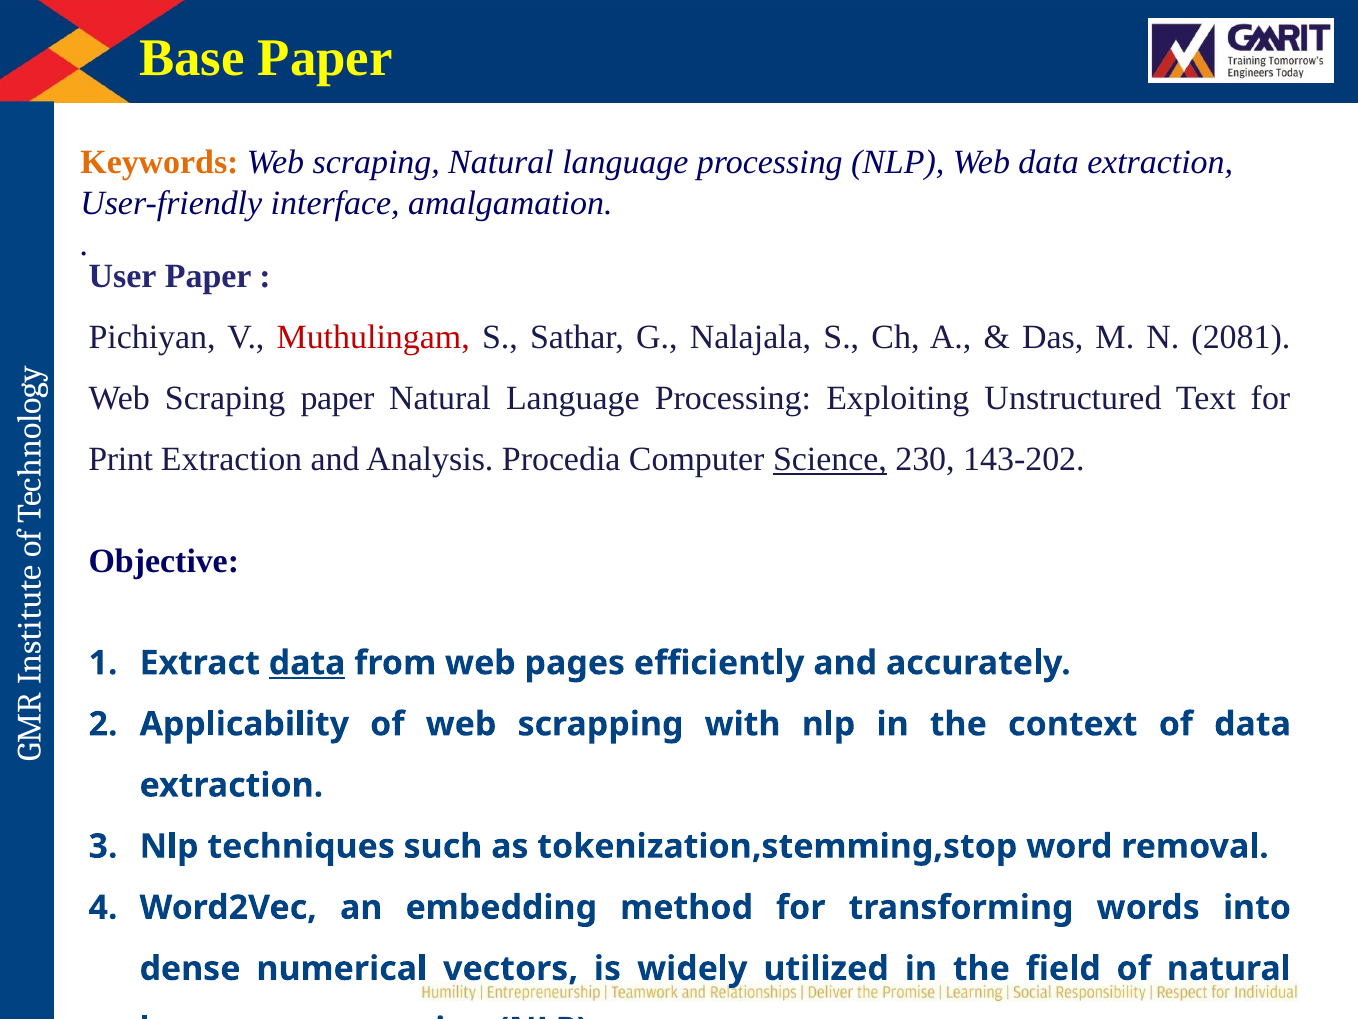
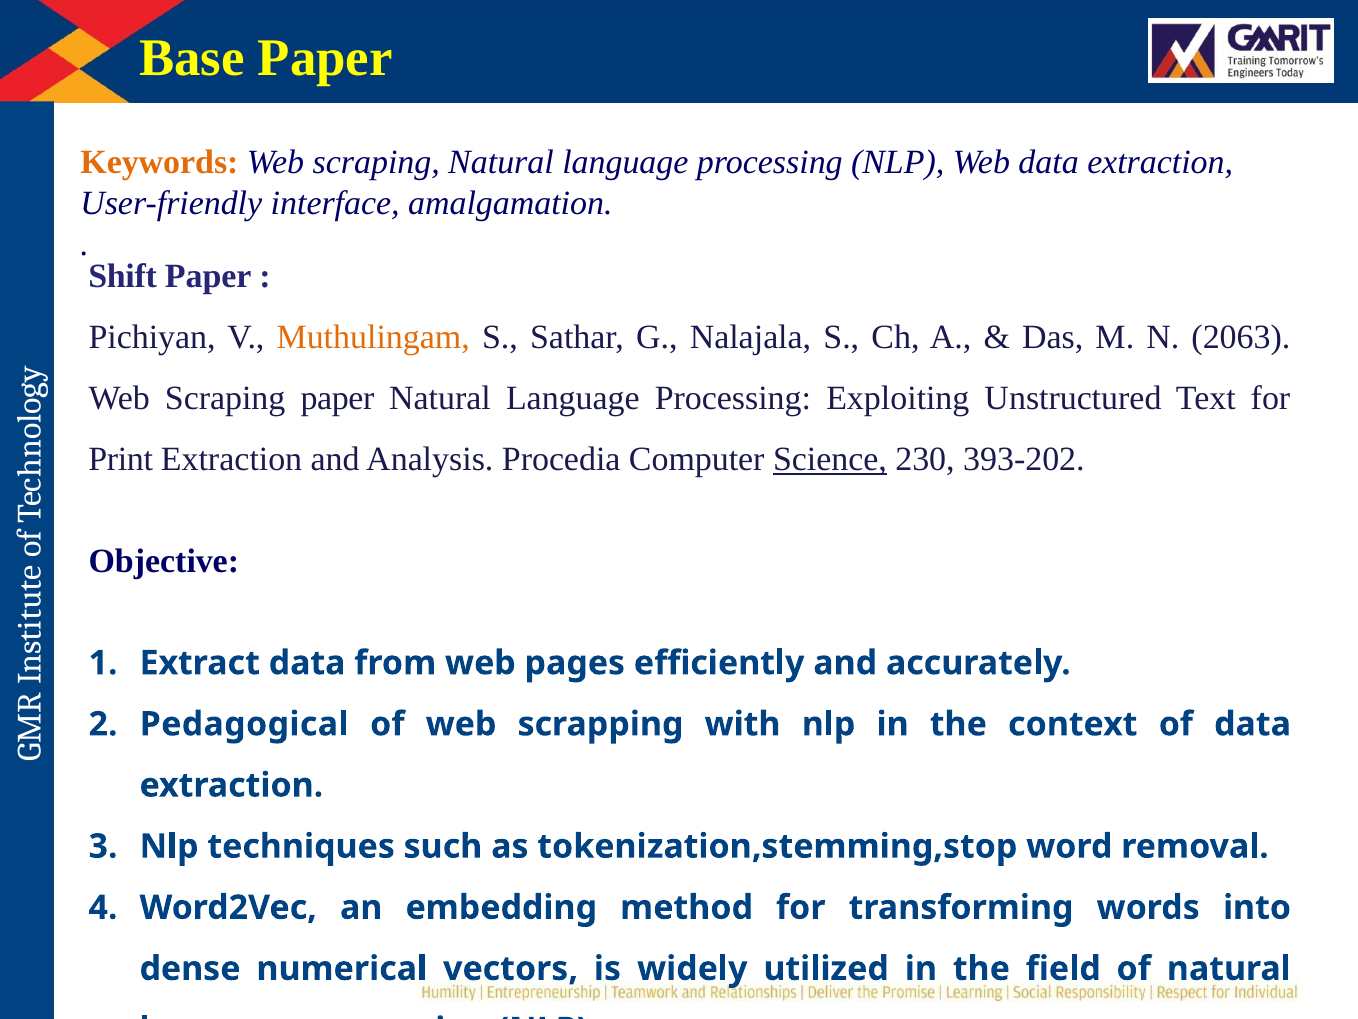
User: User -> Shift
Muthulingam colour: red -> orange
2081: 2081 -> 2063
143-202: 143-202 -> 393-202
data at (307, 663) underline: present -> none
Applicability: Applicability -> Pedagogical
